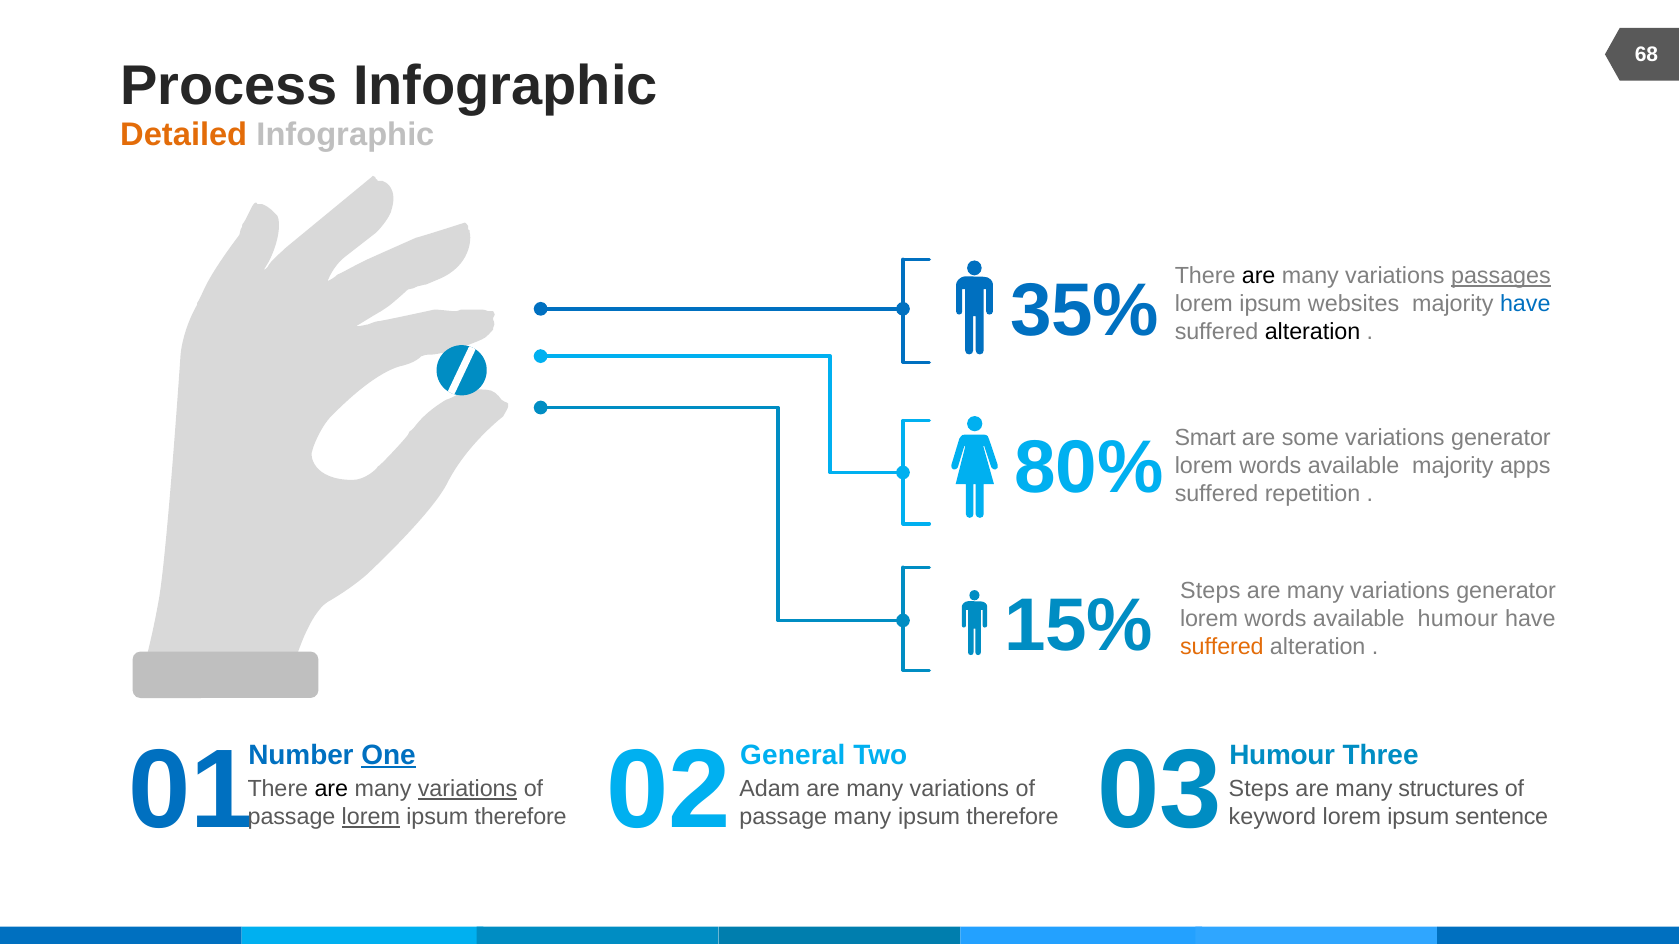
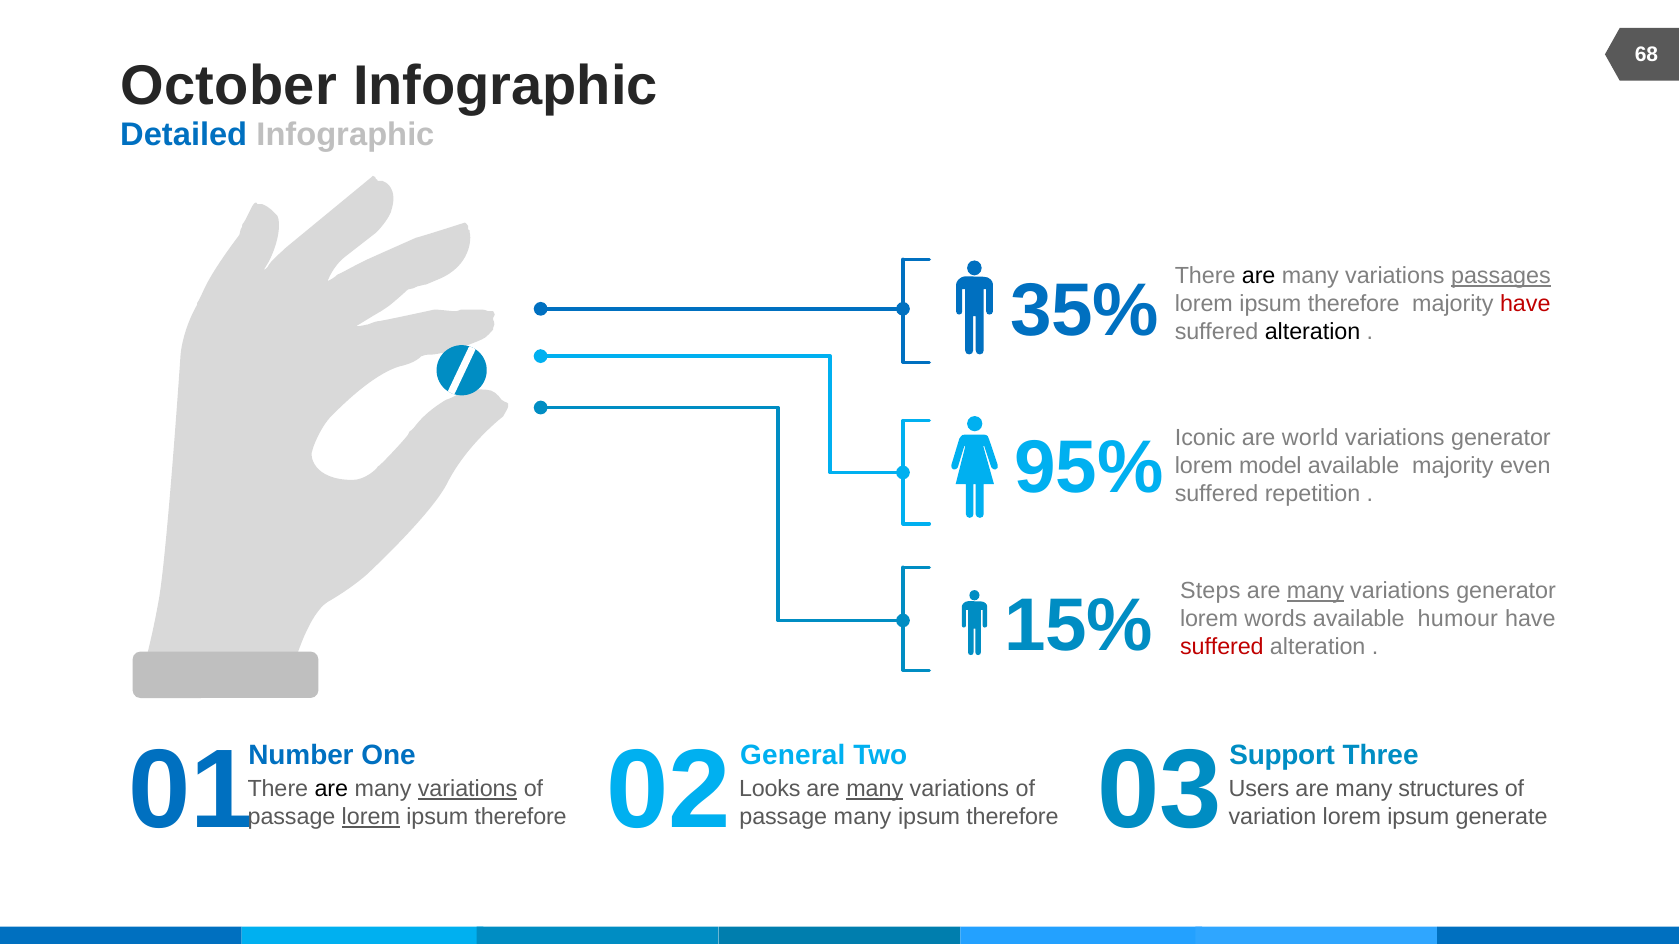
Process: Process -> October
Detailed colour: orange -> blue
websites at (1354, 304): websites -> therefore
have at (1525, 304) colour: blue -> red
Smart: Smart -> Iconic
some: some -> world
80%: 80% -> 95%
words at (1270, 466): words -> model
apps: apps -> even
many at (1315, 591) underline: none -> present
suffered at (1222, 647) colour: orange -> red
02 Humour: Humour -> Support
One underline: present -> none
Adam: Adam -> Looks
many at (875, 789) underline: none -> present
Steps at (1259, 789): Steps -> Users
keyword: keyword -> variation
sentence: sentence -> generate
